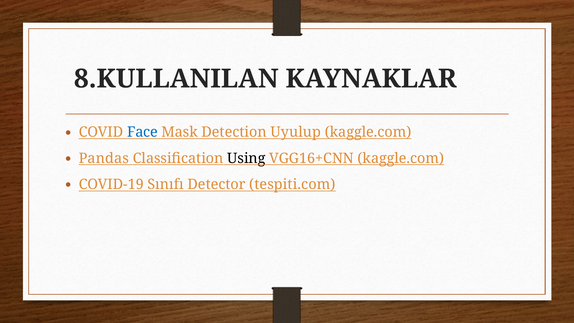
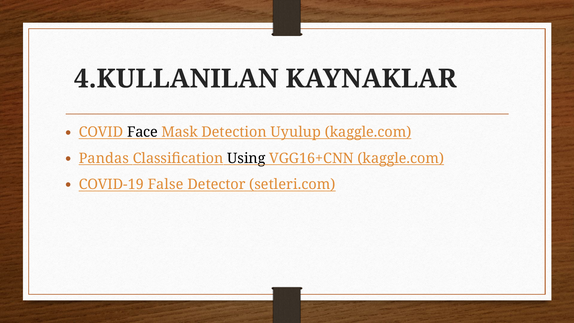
8.KULLANILAN: 8.KULLANILAN -> 4.KULLANILAN
Face colour: blue -> black
Sınıfı: Sınıfı -> False
tespiti.com: tespiti.com -> setleri.com
